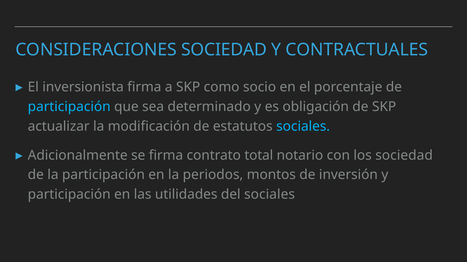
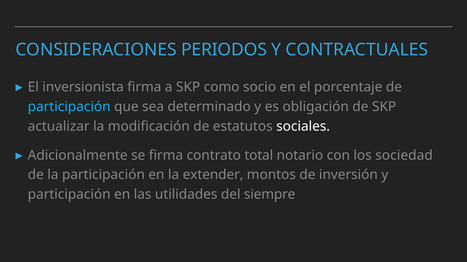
CONSIDERACIONES SOCIEDAD: SOCIEDAD -> PERIODOS
sociales at (303, 127) colour: light blue -> white
periodos: periodos -> extender
del sociales: sociales -> siempre
